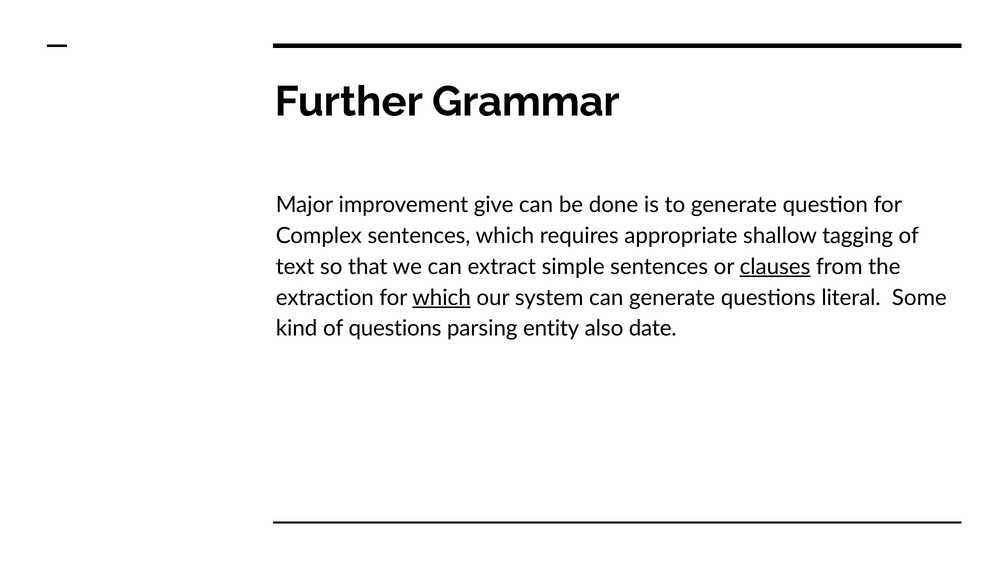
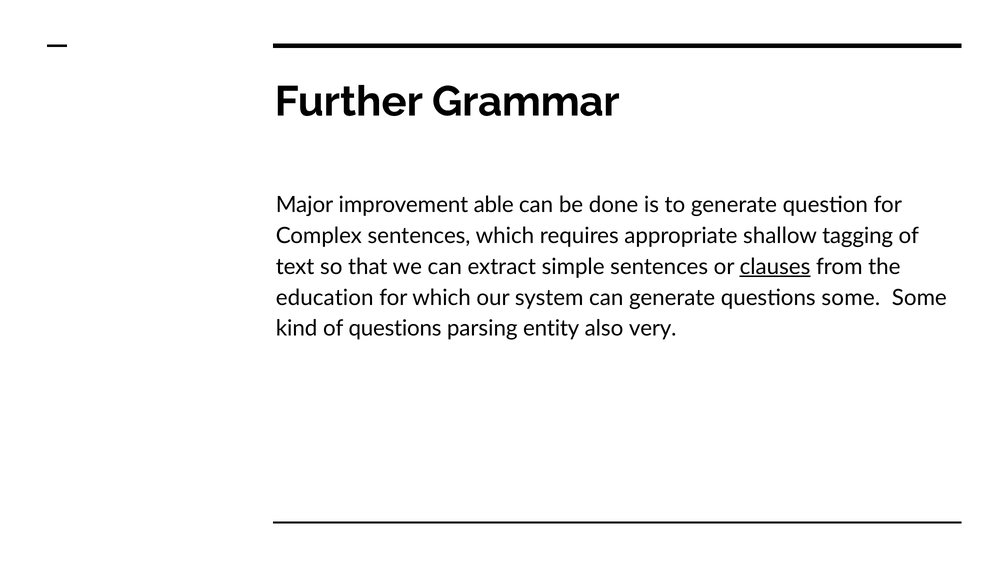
give: give -> able
extraction: extraction -> education
which at (442, 298) underline: present -> none
questions literal: literal -> some
date: date -> very
